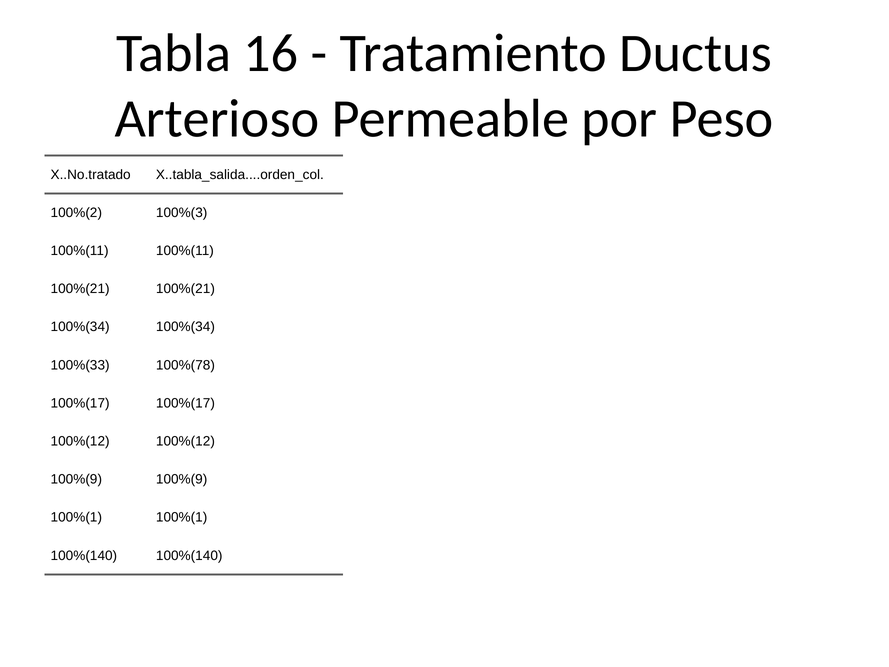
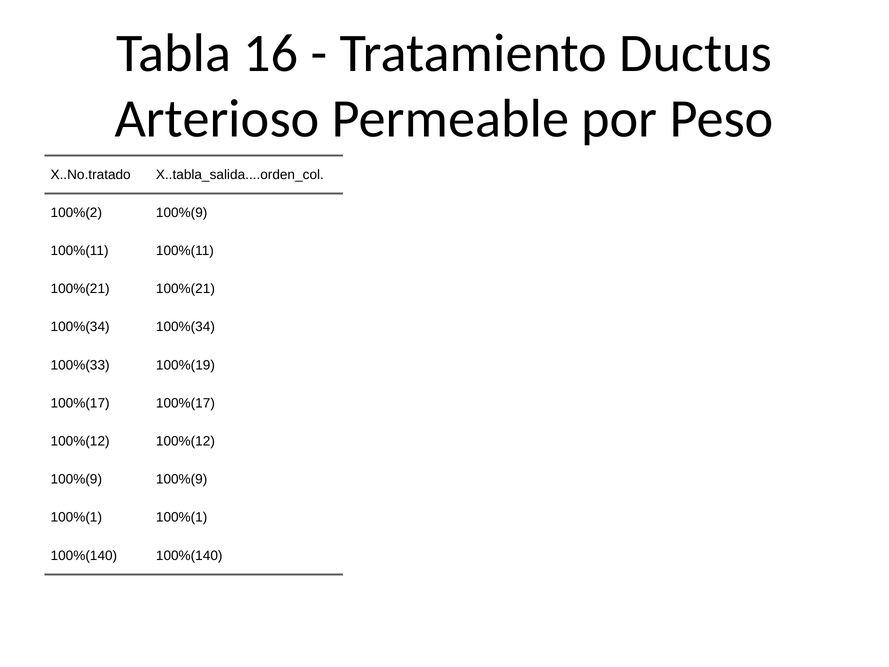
100%(2 100%(3: 100%(3 -> 100%(9
100%(78: 100%(78 -> 100%(19
